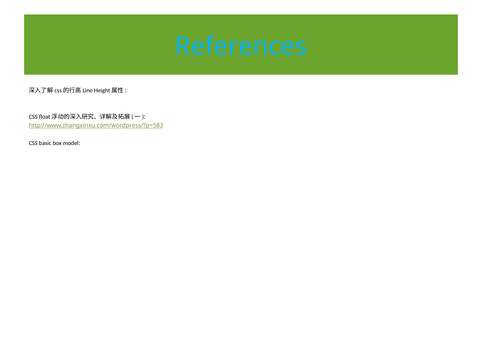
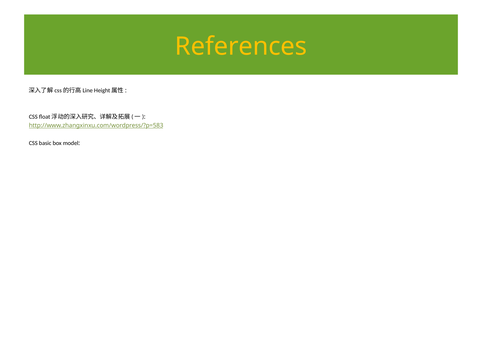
References colour: light blue -> yellow
